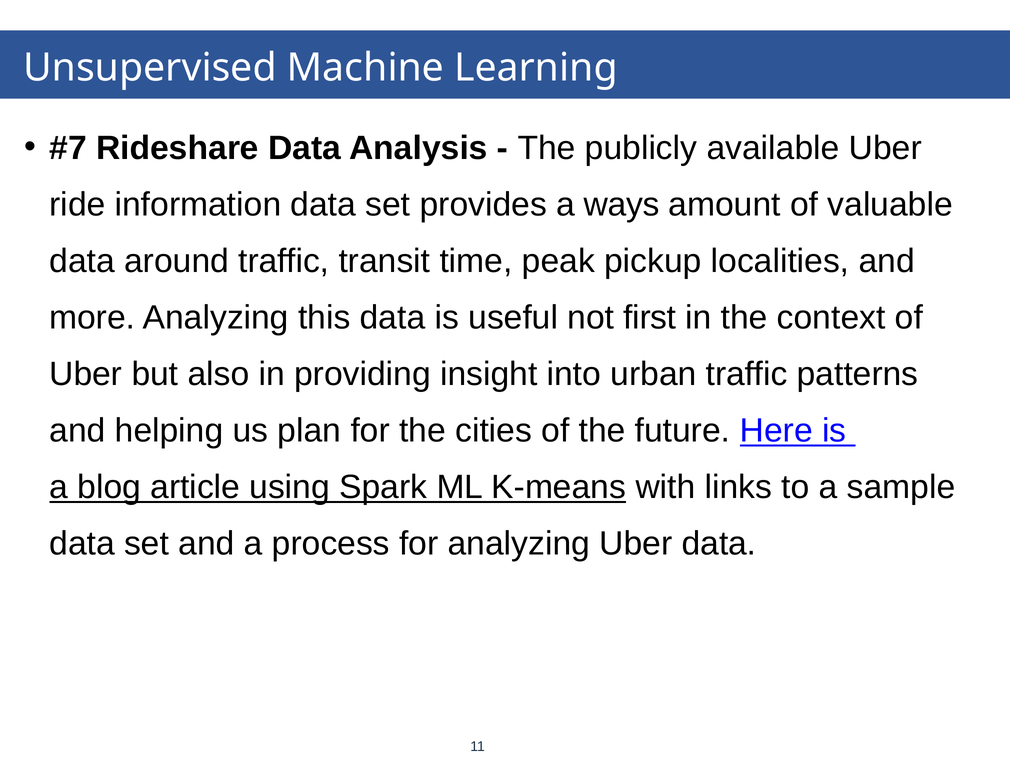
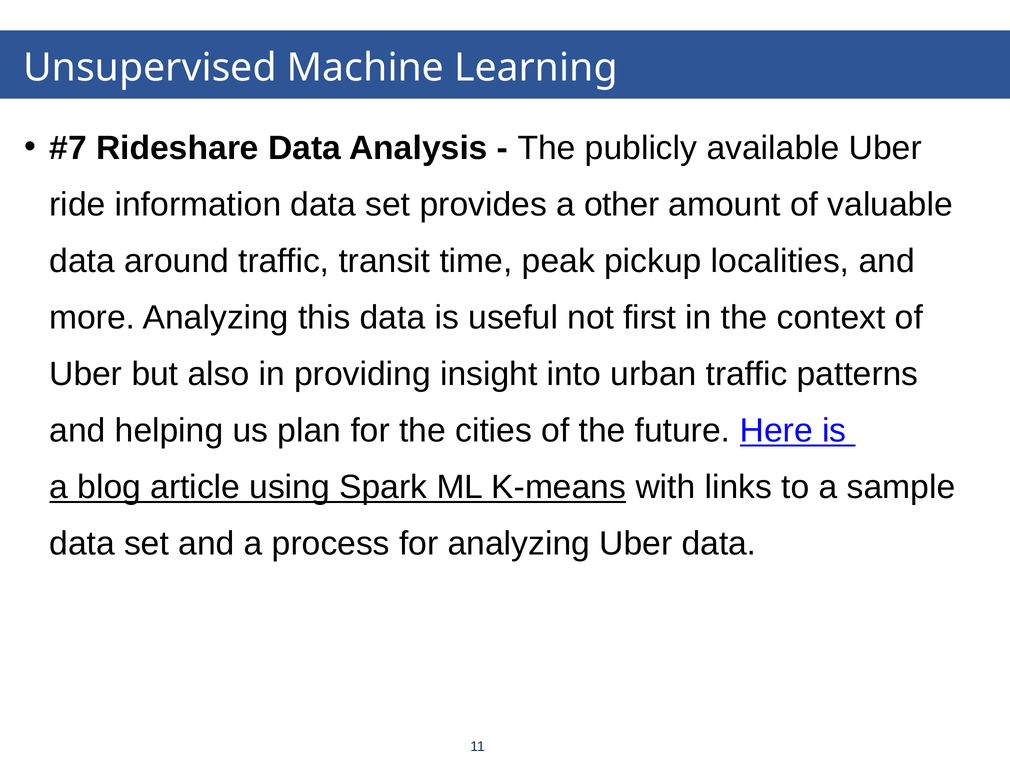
ways: ways -> other
